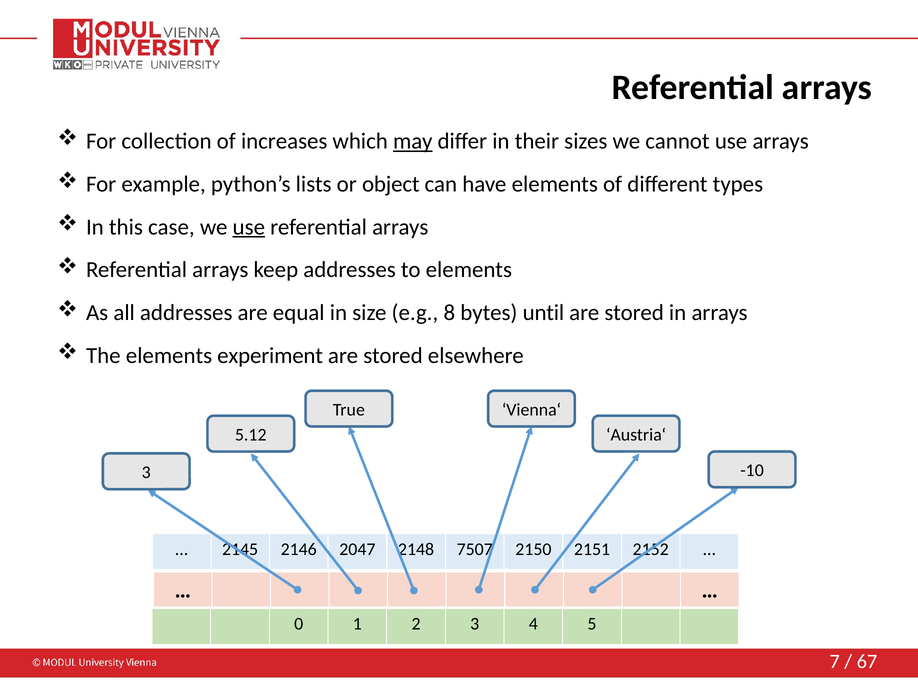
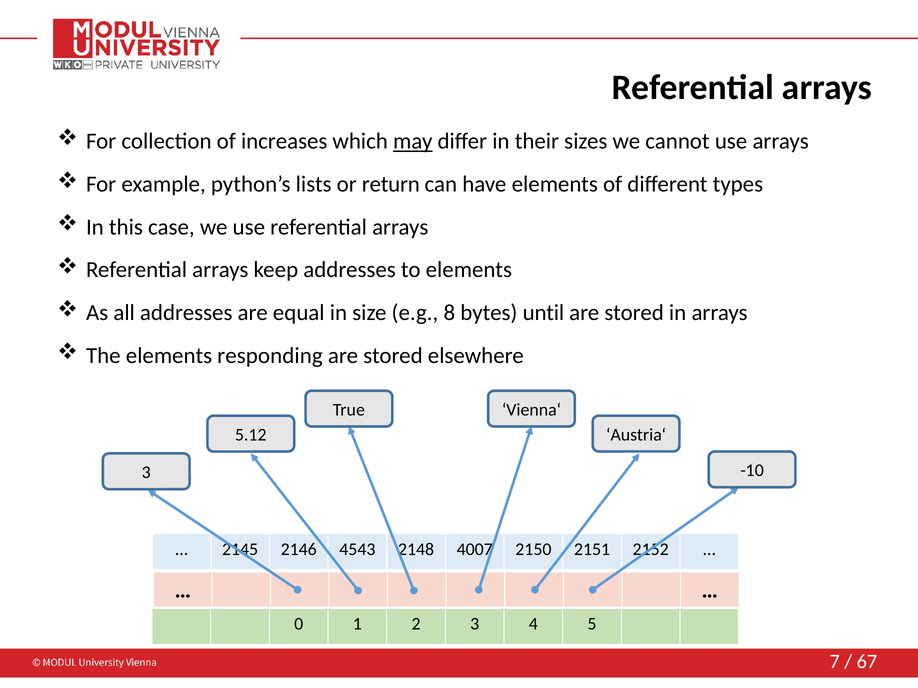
object: object -> return
use at (249, 227) underline: present -> none
experiment: experiment -> responding
2047: 2047 -> 4543
7507: 7507 -> 4007
